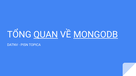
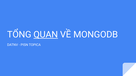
MONGODB underline: present -> none
